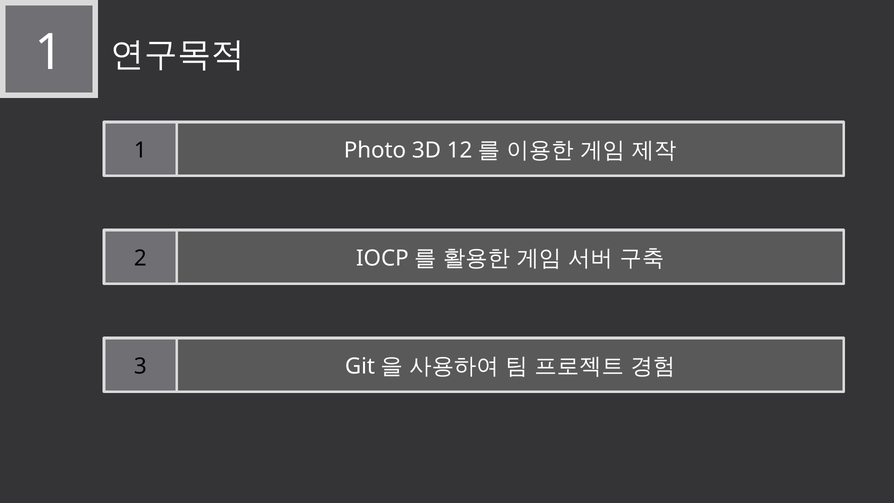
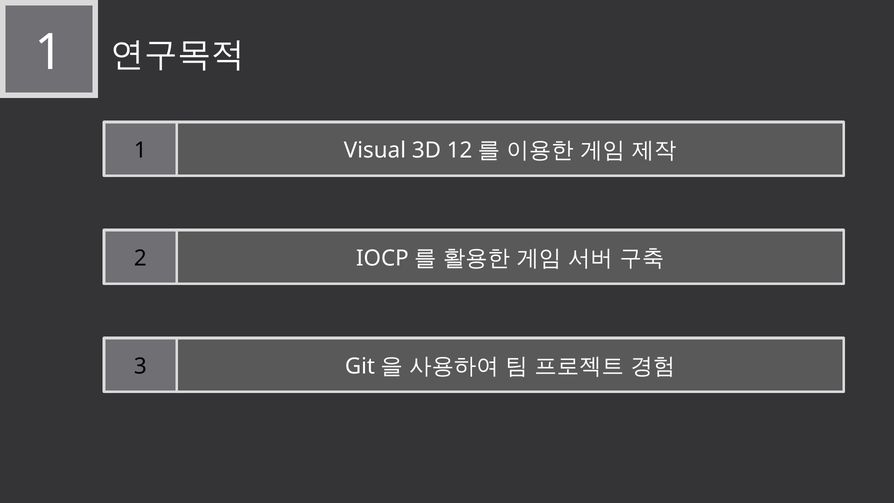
Photo: Photo -> Visual
